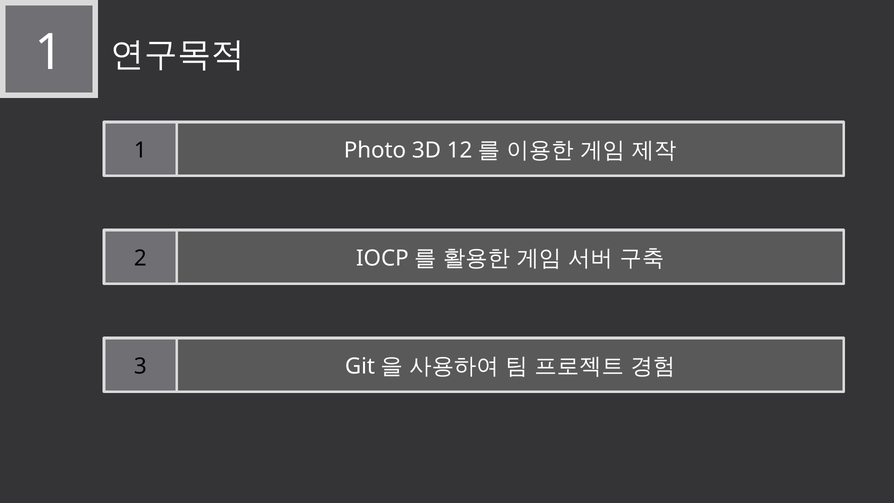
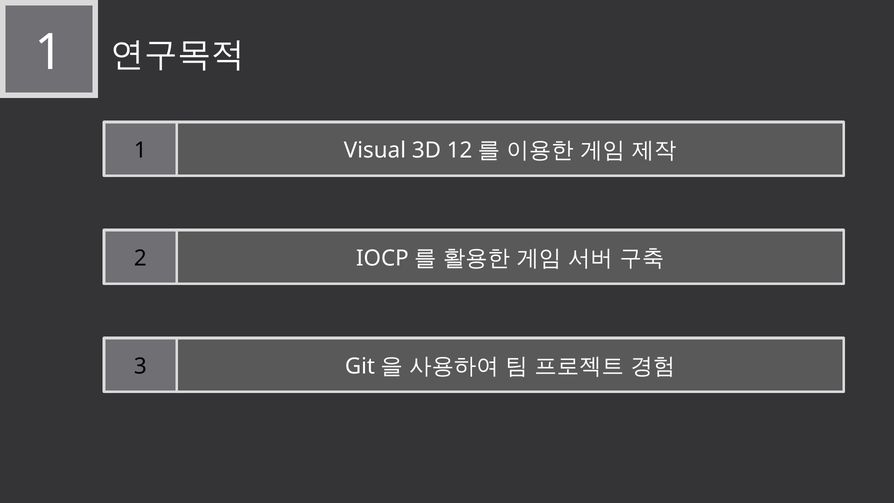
Photo: Photo -> Visual
